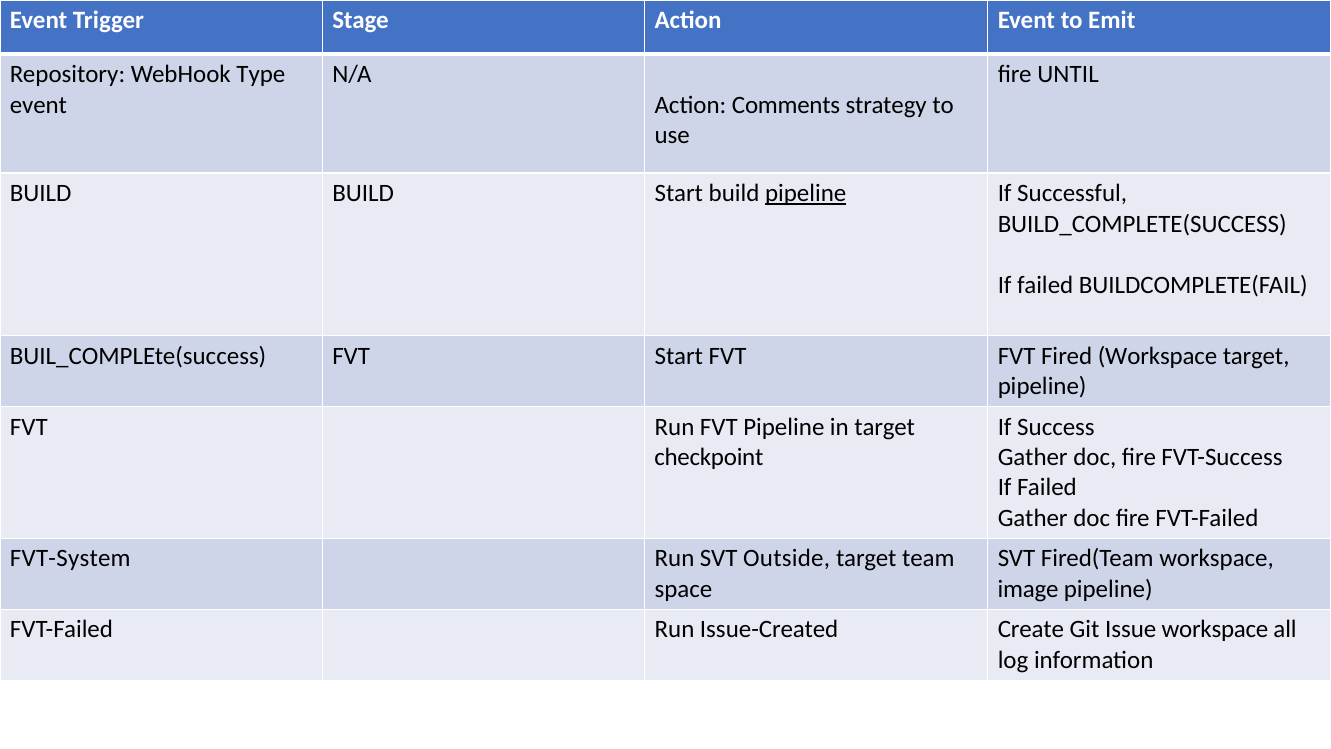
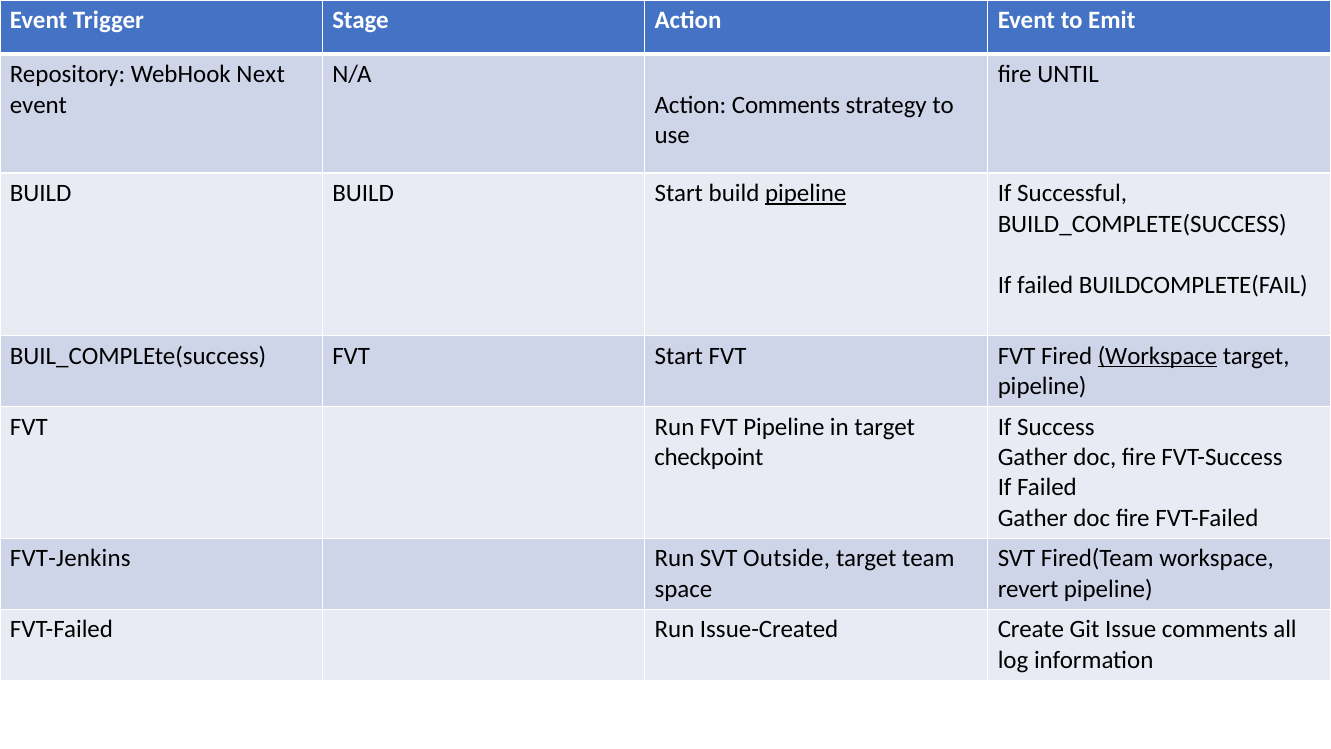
Type: Type -> Next
Workspace at (1158, 356) underline: none -> present
FVT-System: FVT-System -> FVT-Jenkins
image: image -> revert
Issue workspace: workspace -> comments
